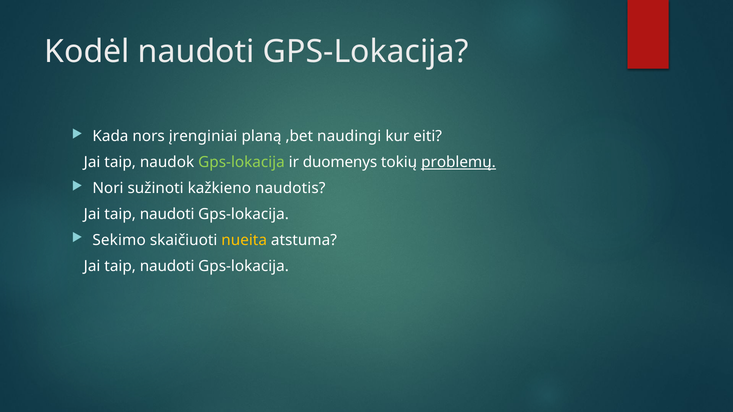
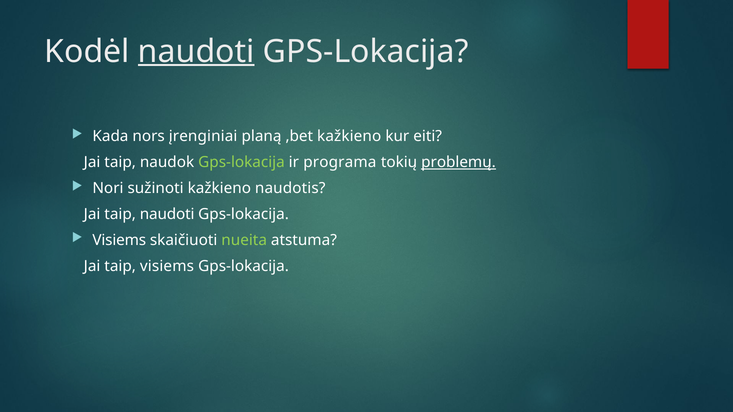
naudoti at (196, 51) underline: none -> present
,bet naudingi: naudingi -> kažkieno
duomenys: duomenys -> programa
Sekimo at (119, 240): Sekimo -> Visiems
nueita colour: yellow -> light green
naudoti at (167, 266): naudoti -> visiems
